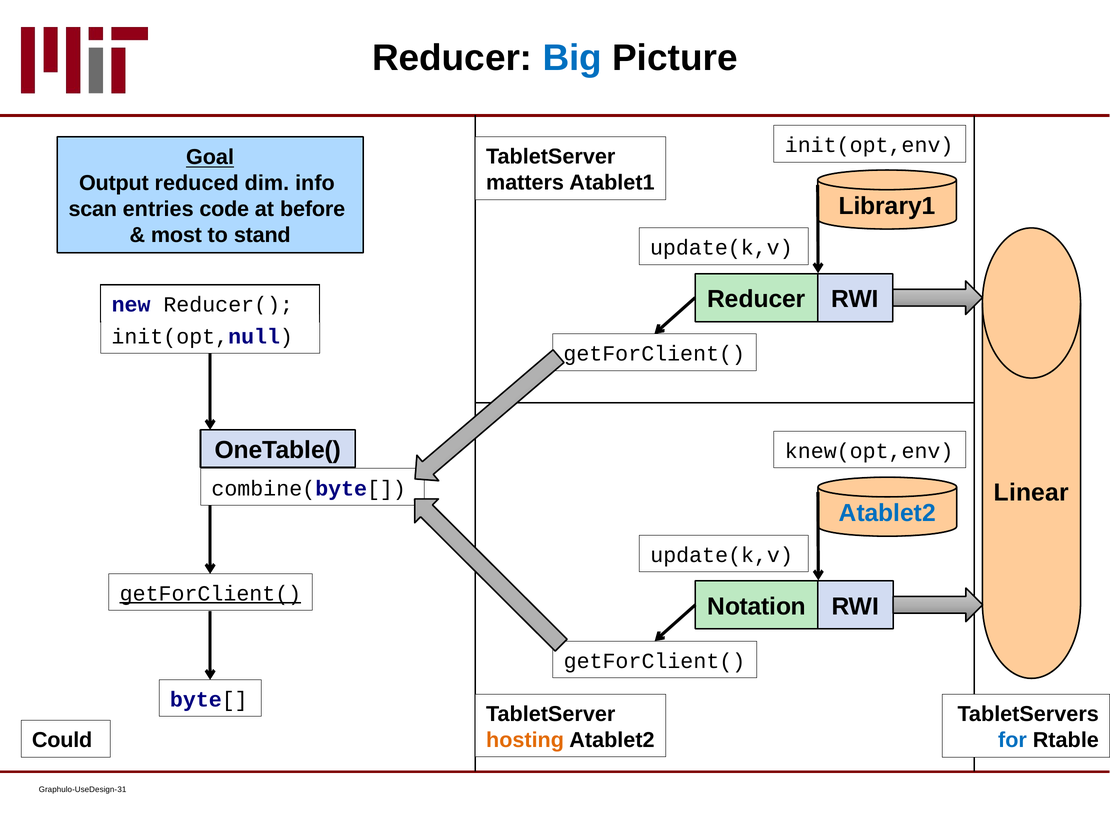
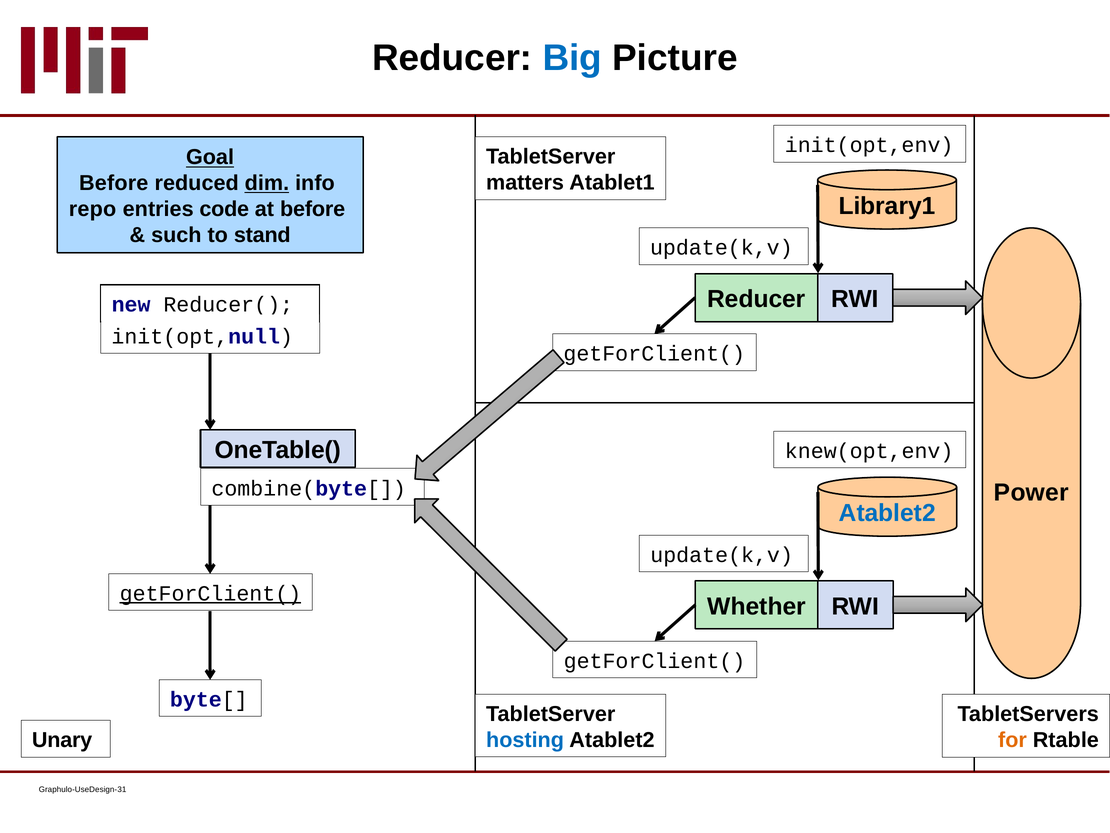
Output at (114, 183): Output -> Before
dim underline: none -> present
scan: scan -> repo
most: most -> such
Linear: Linear -> Power
Notation: Notation -> Whether
hosting colour: orange -> blue
Could: Could -> Unary
for colour: blue -> orange
